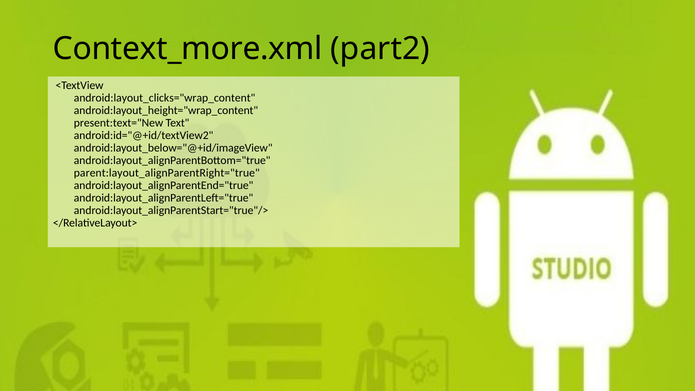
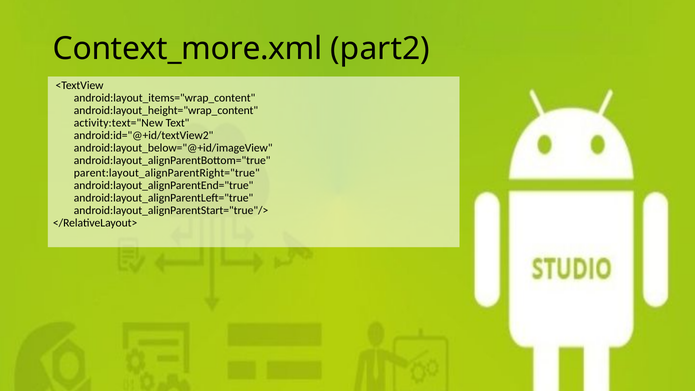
android:layout_clicks="wrap_content: android:layout_clicks="wrap_content -> android:layout_items="wrap_content
present:text="New: present:text="New -> activity:text="New
